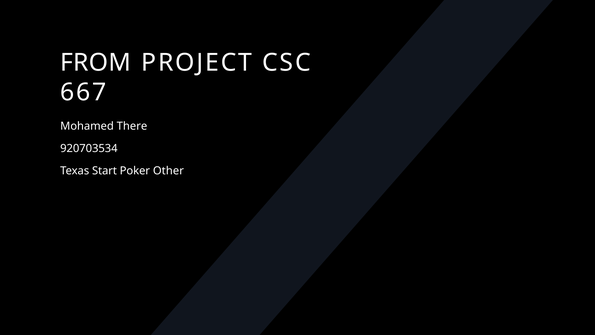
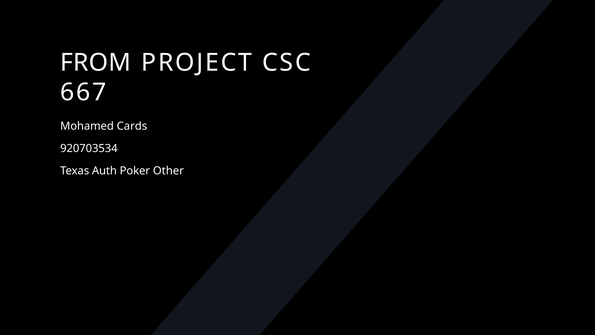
There: There -> Cards
Start: Start -> Auth
